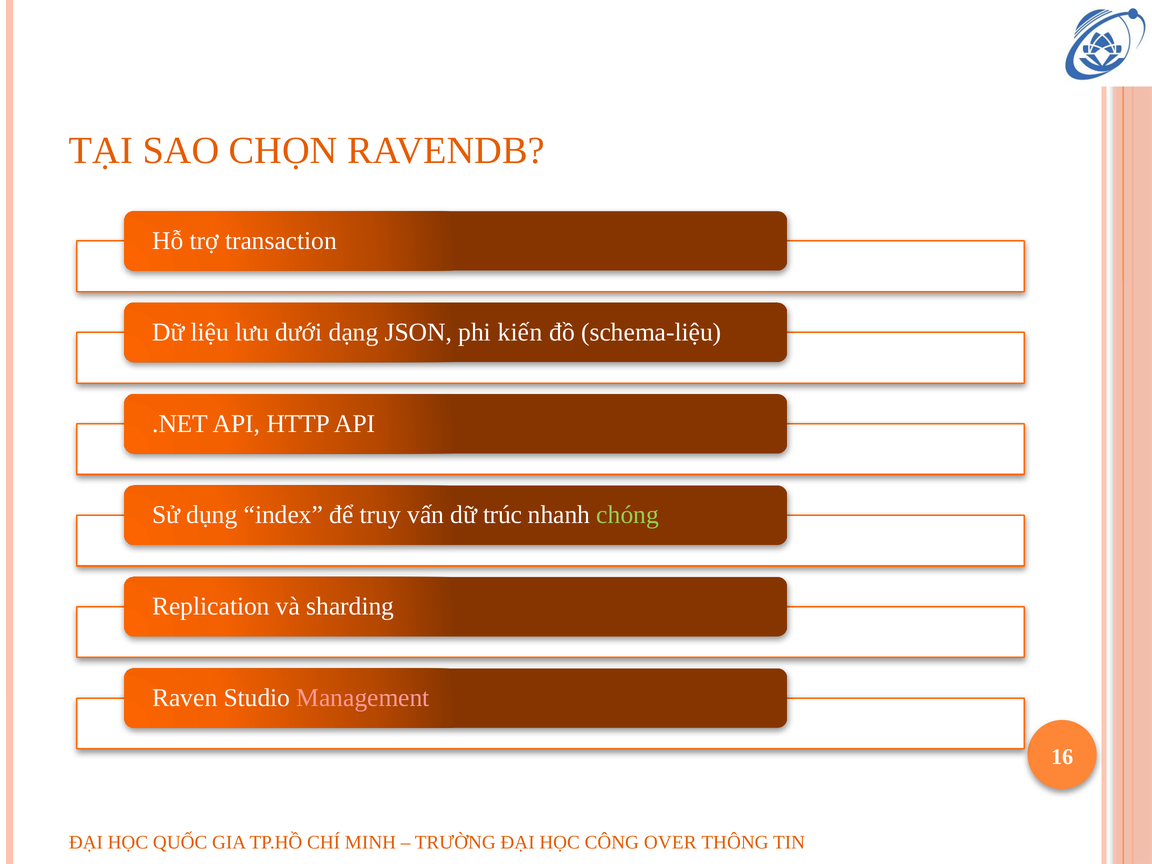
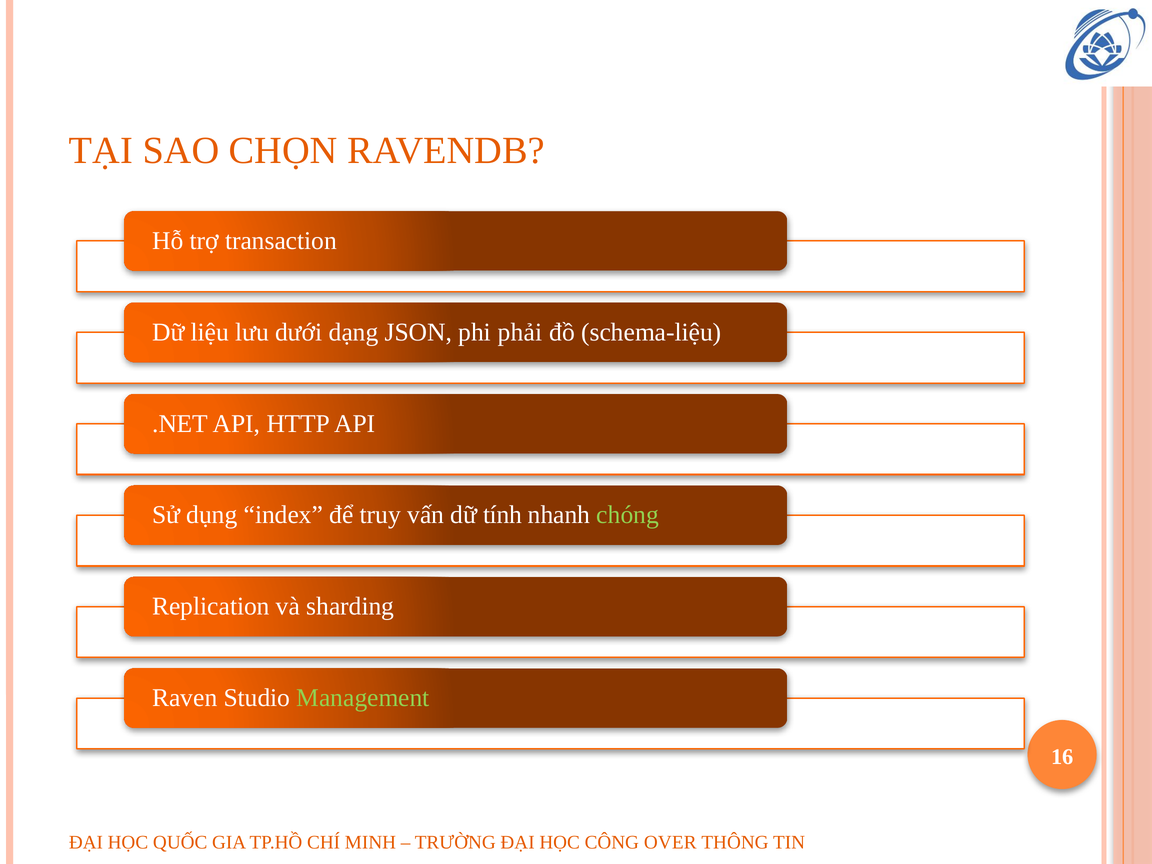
kiến: kiến -> phải
trúc: trúc -> tính
Management colour: pink -> light green
